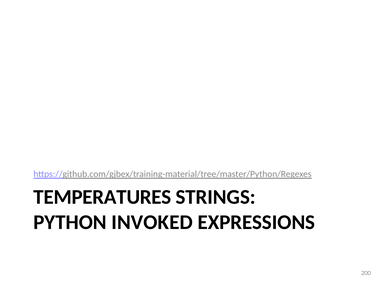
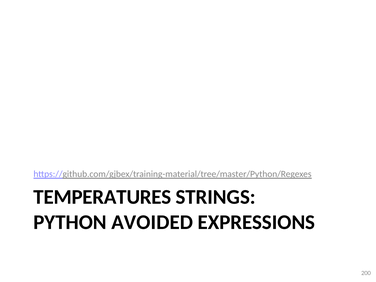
INVOKED: INVOKED -> AVOIDED
